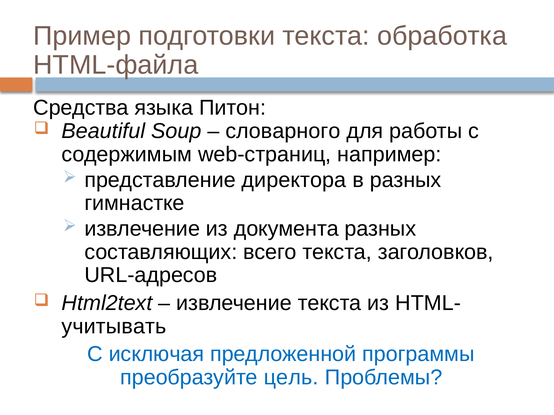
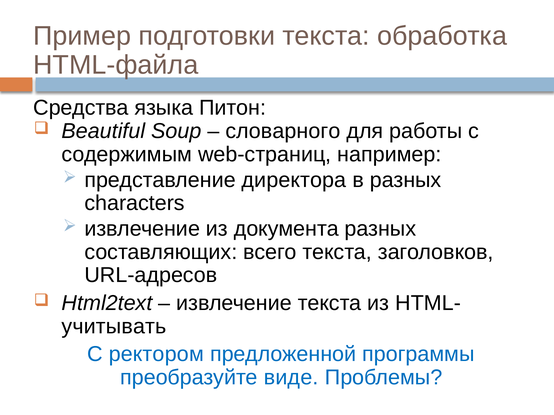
гимнастке: гимнастке -> characters
исключая: исключая -> ректором
цель: цель -> виде
